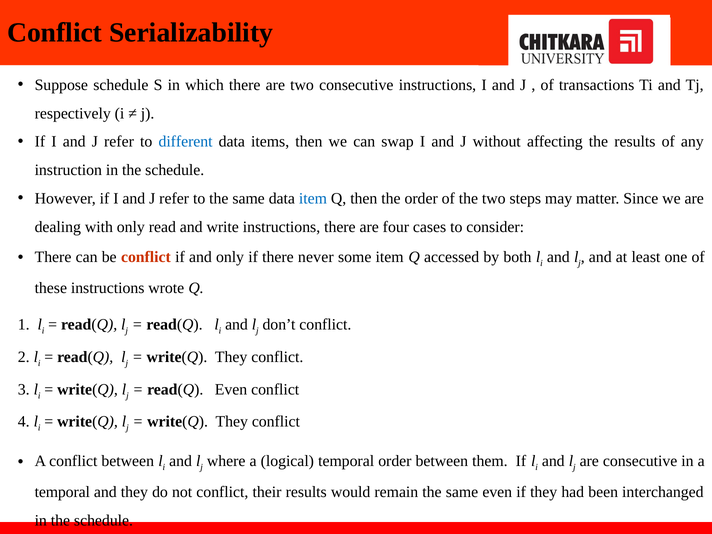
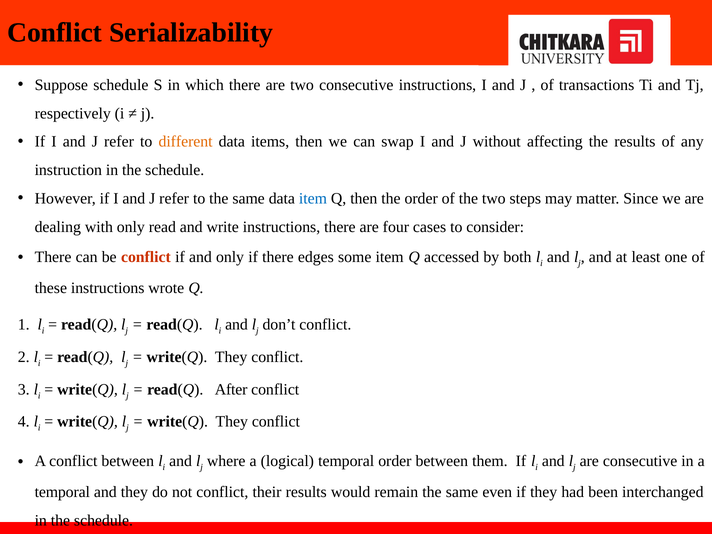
different colour: blue -> orange
never: never -> edges
read(Q Even: Even -> After
